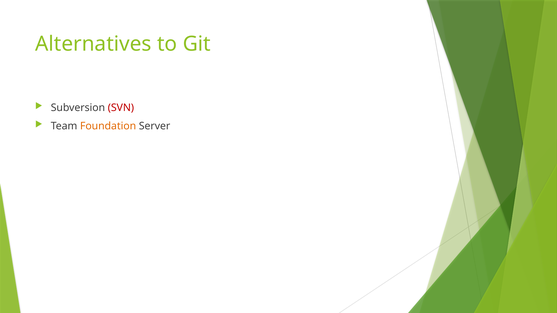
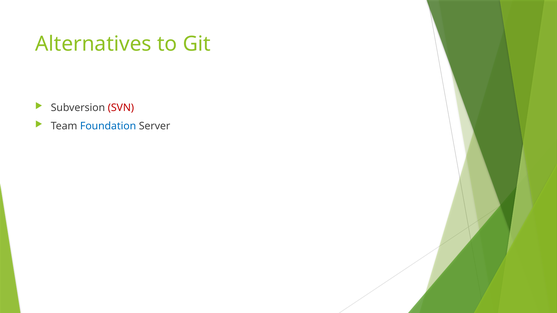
Foundation colour: orange -> blue
